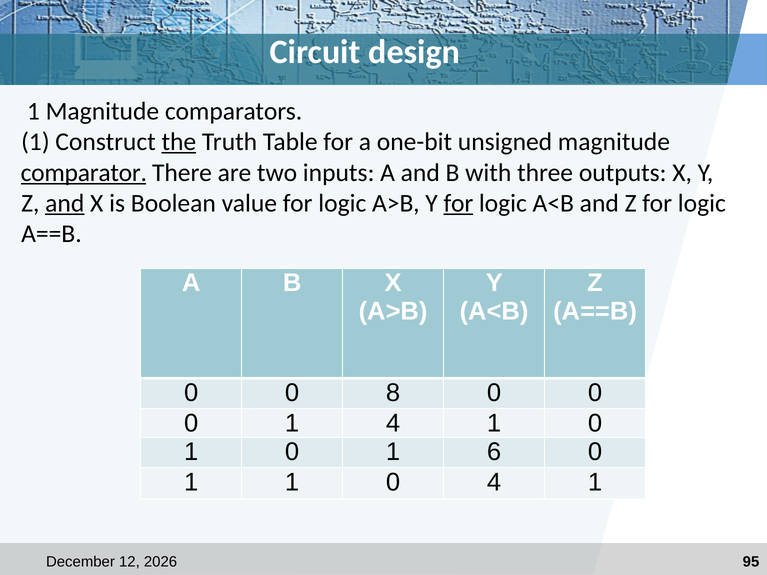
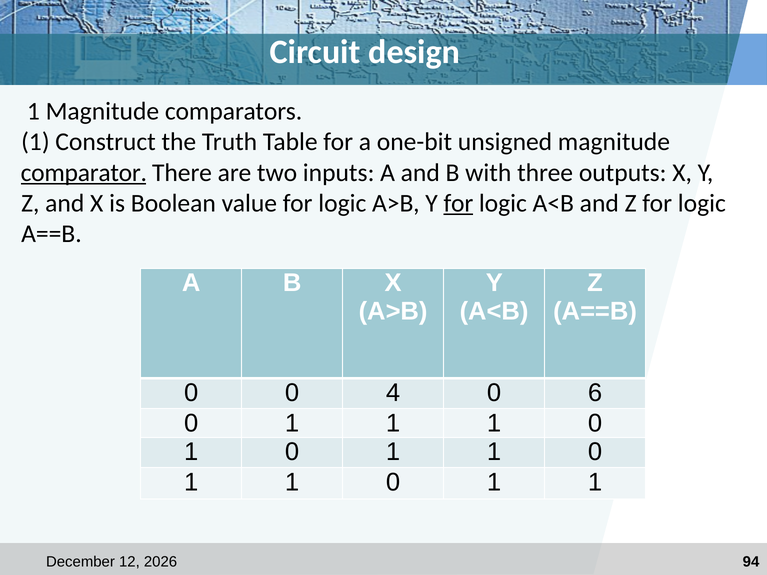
the underline: present -> none
and at (65, 203) underline: present -> none
8: 8 -> 4
0 at (595, 393): 0 -> 6
4 at (393, 423): 4 -> 1
6 at (494, 452): 6 -> 1
4 at (494, 482): 4 -> 1
95: 95 -> 94
